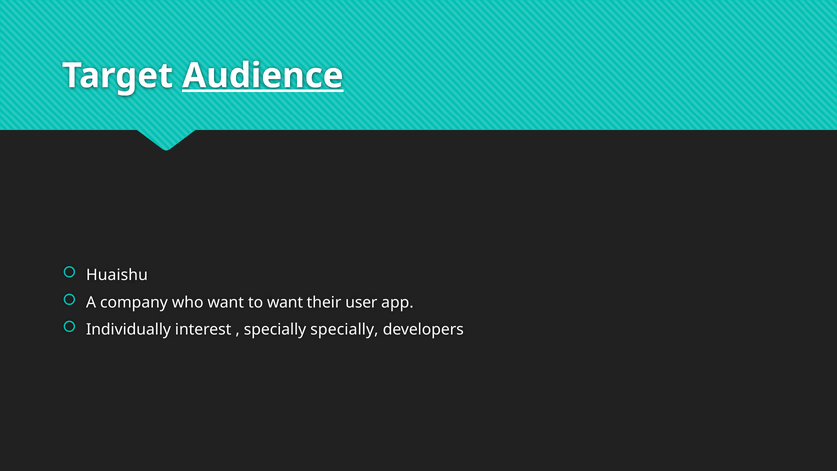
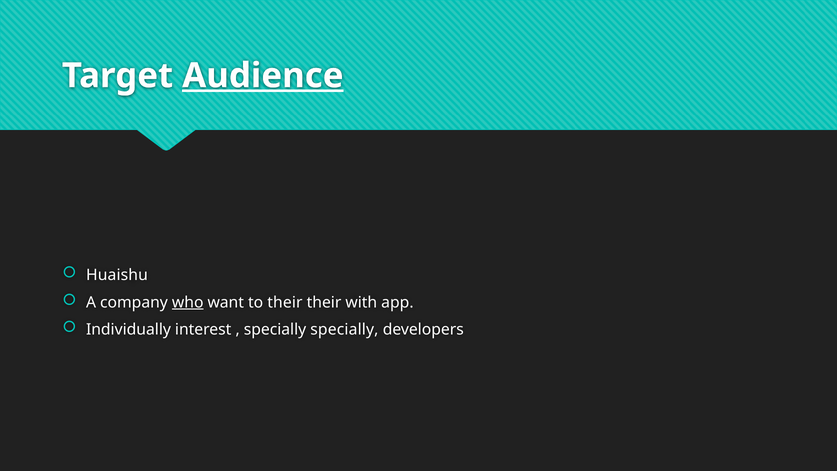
who underline: none -> present
to want: want -> their
user: user -> with
